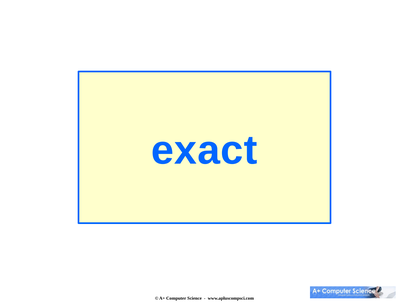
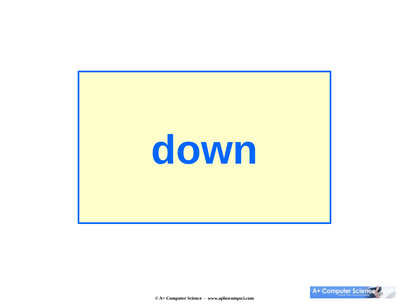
exact: exact -> down
